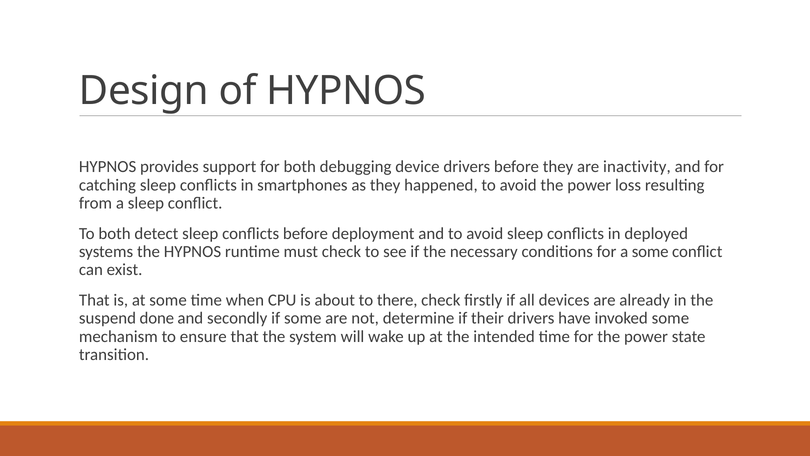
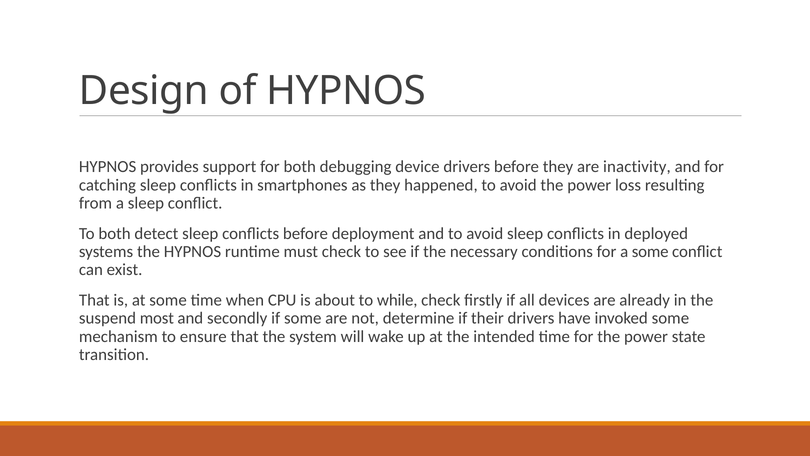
there: there -> while
done: done -> most
